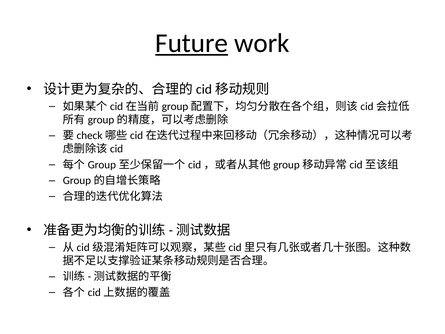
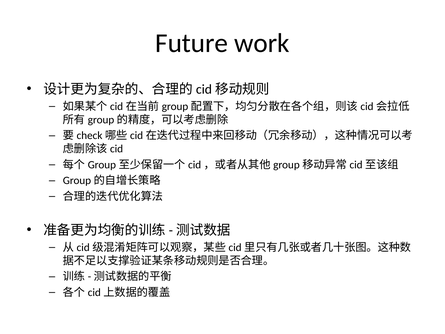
Future underline: present -> none
